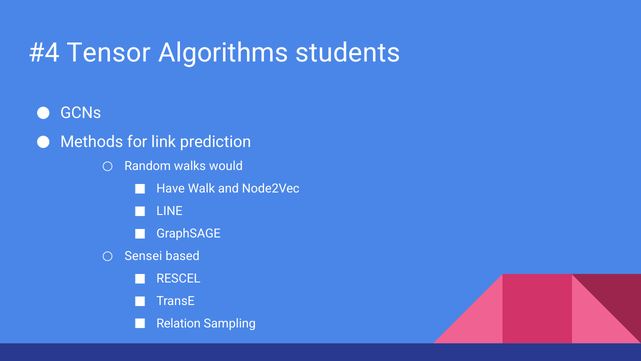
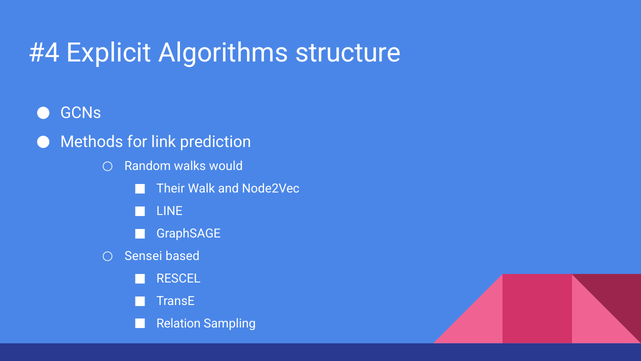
Tensor: Tensor -> Explicit
students: students -> structure
Have: Have -> Their
